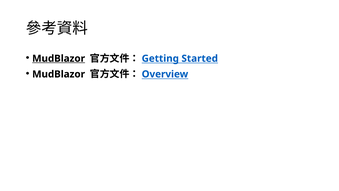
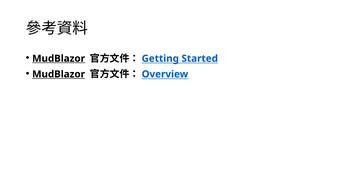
MudBlazor at (59, 74) underline: none -> present
